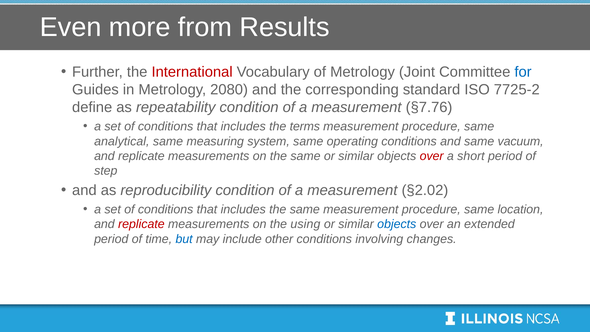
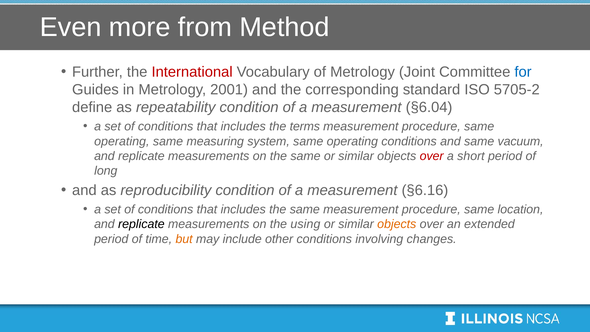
Results: Results -> Method
2080: 2080 -> 2001
7725-2: 7725-2 -> 5705-2
§7.76: §7.76 -> §6.04
analytical at (122, 141): analytical -> operating
step: step -> long
§2.02: §2.02 -> §6.16
replicate at (141, 224) colour: red -> black
objects at (397, 224) colour: blue -> orange
but colour: blue -> orange
